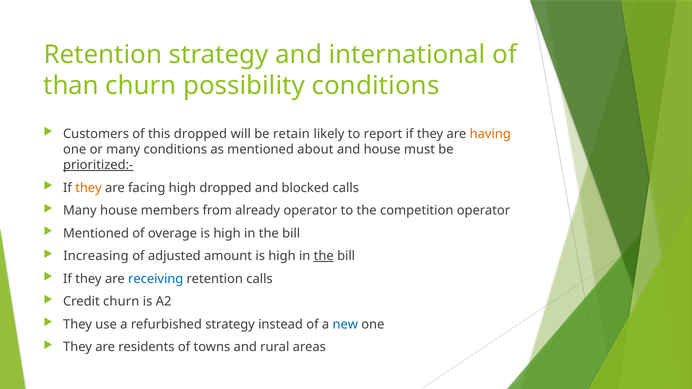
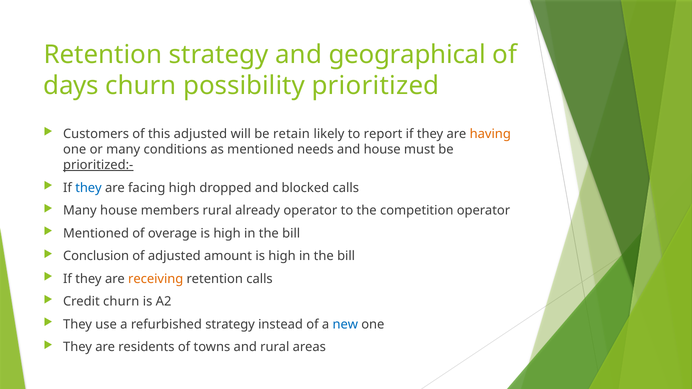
international: international -> geographical
than: than -> days
possibility conditions: conditions -> prioritized
this dropped: dropped -> adjusted
about: about -> needs
they at (88, 188) colour: orange -> blue
members from: from -> rural
Increasing: Increasing -> Conclusion
the at (324, 256) underline: present -> none
receiving colour: blue -> orange
